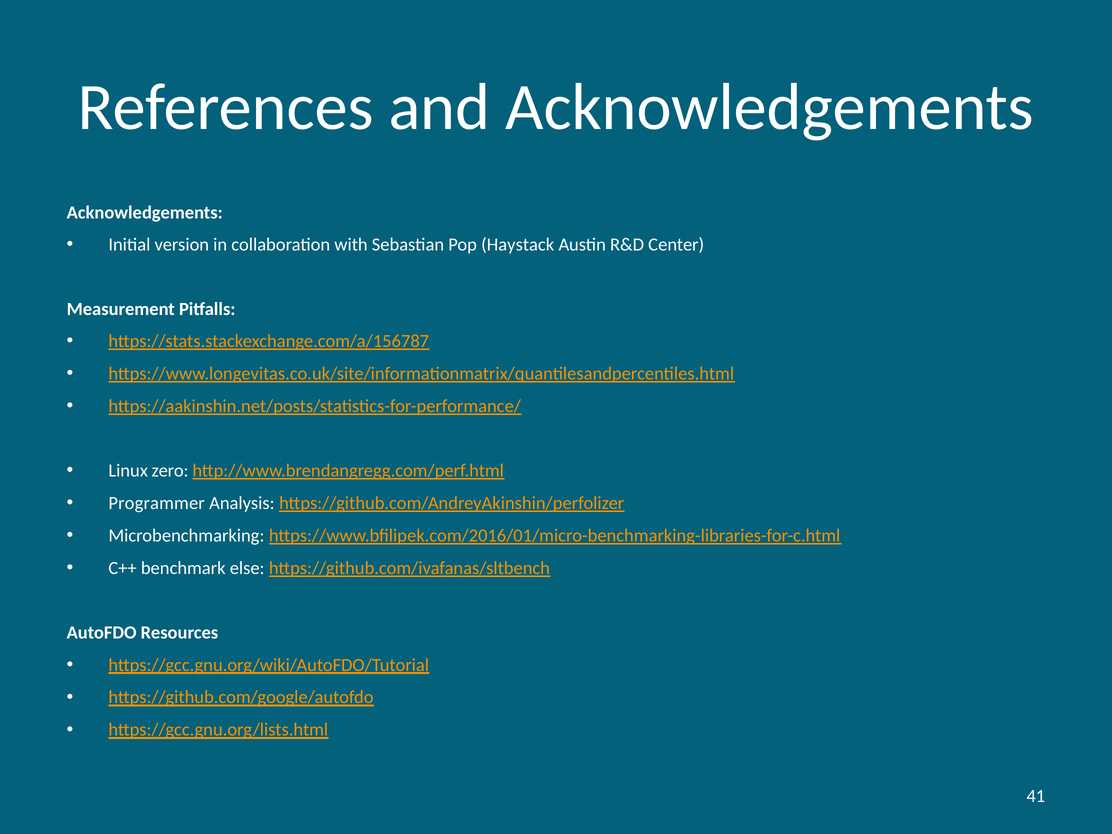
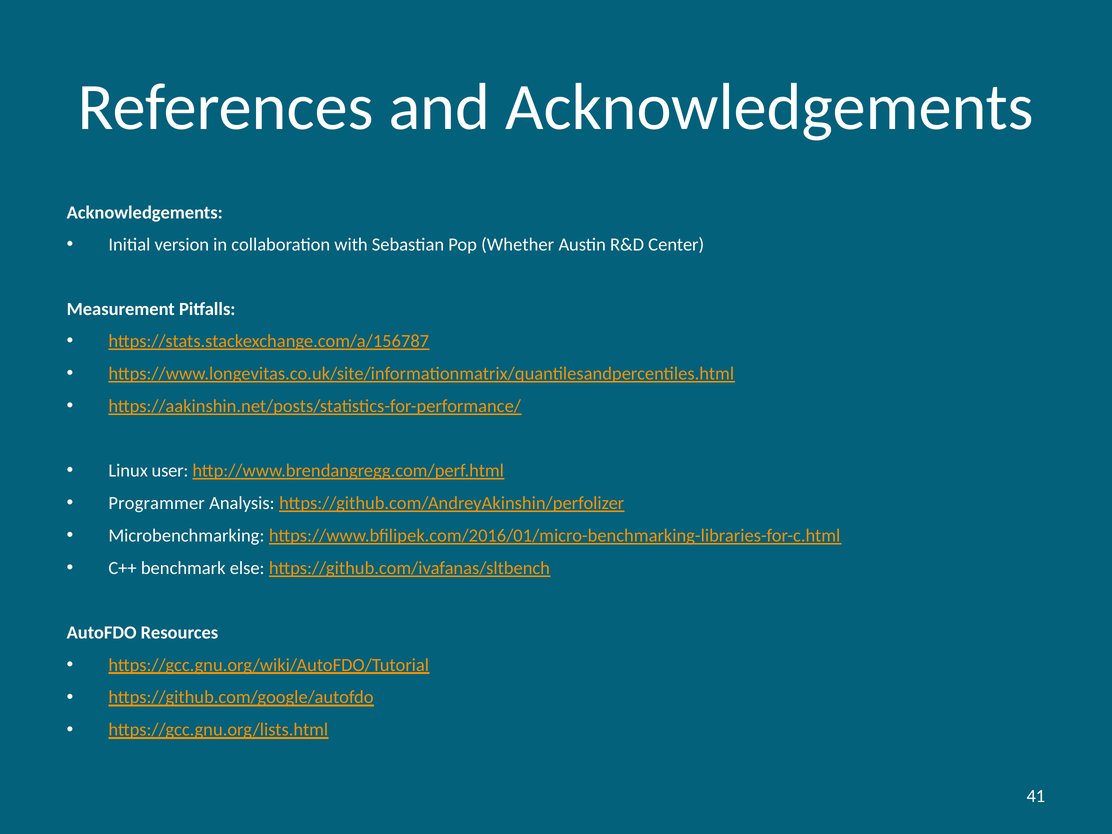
Haystack: Haystack -> Whether
zero: zero -> user
